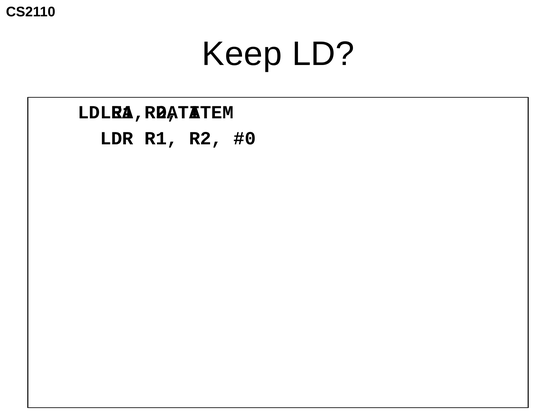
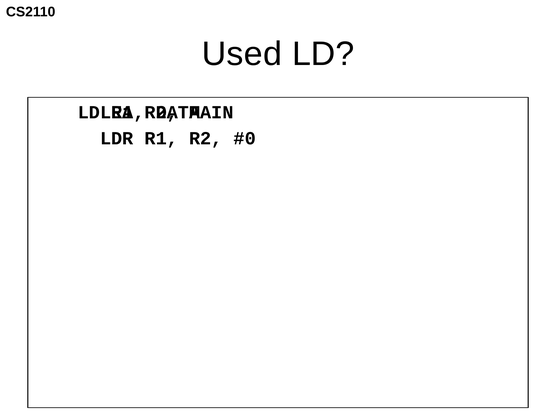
Keep: Keep -> Used
ITEM: ITEM -> MAIN
